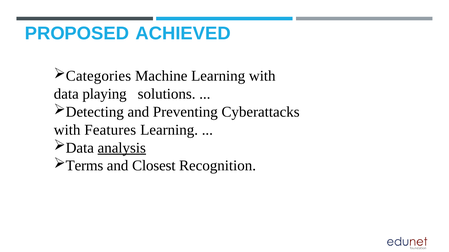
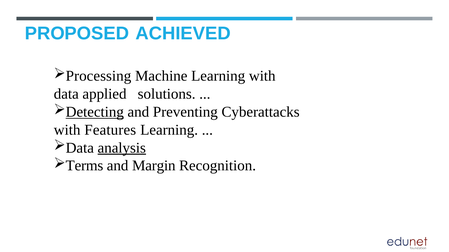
Categories: Categories -> Processing
playing: playing -> applied
Detecting underline: none -> present
Closest: Closest -> Margin
